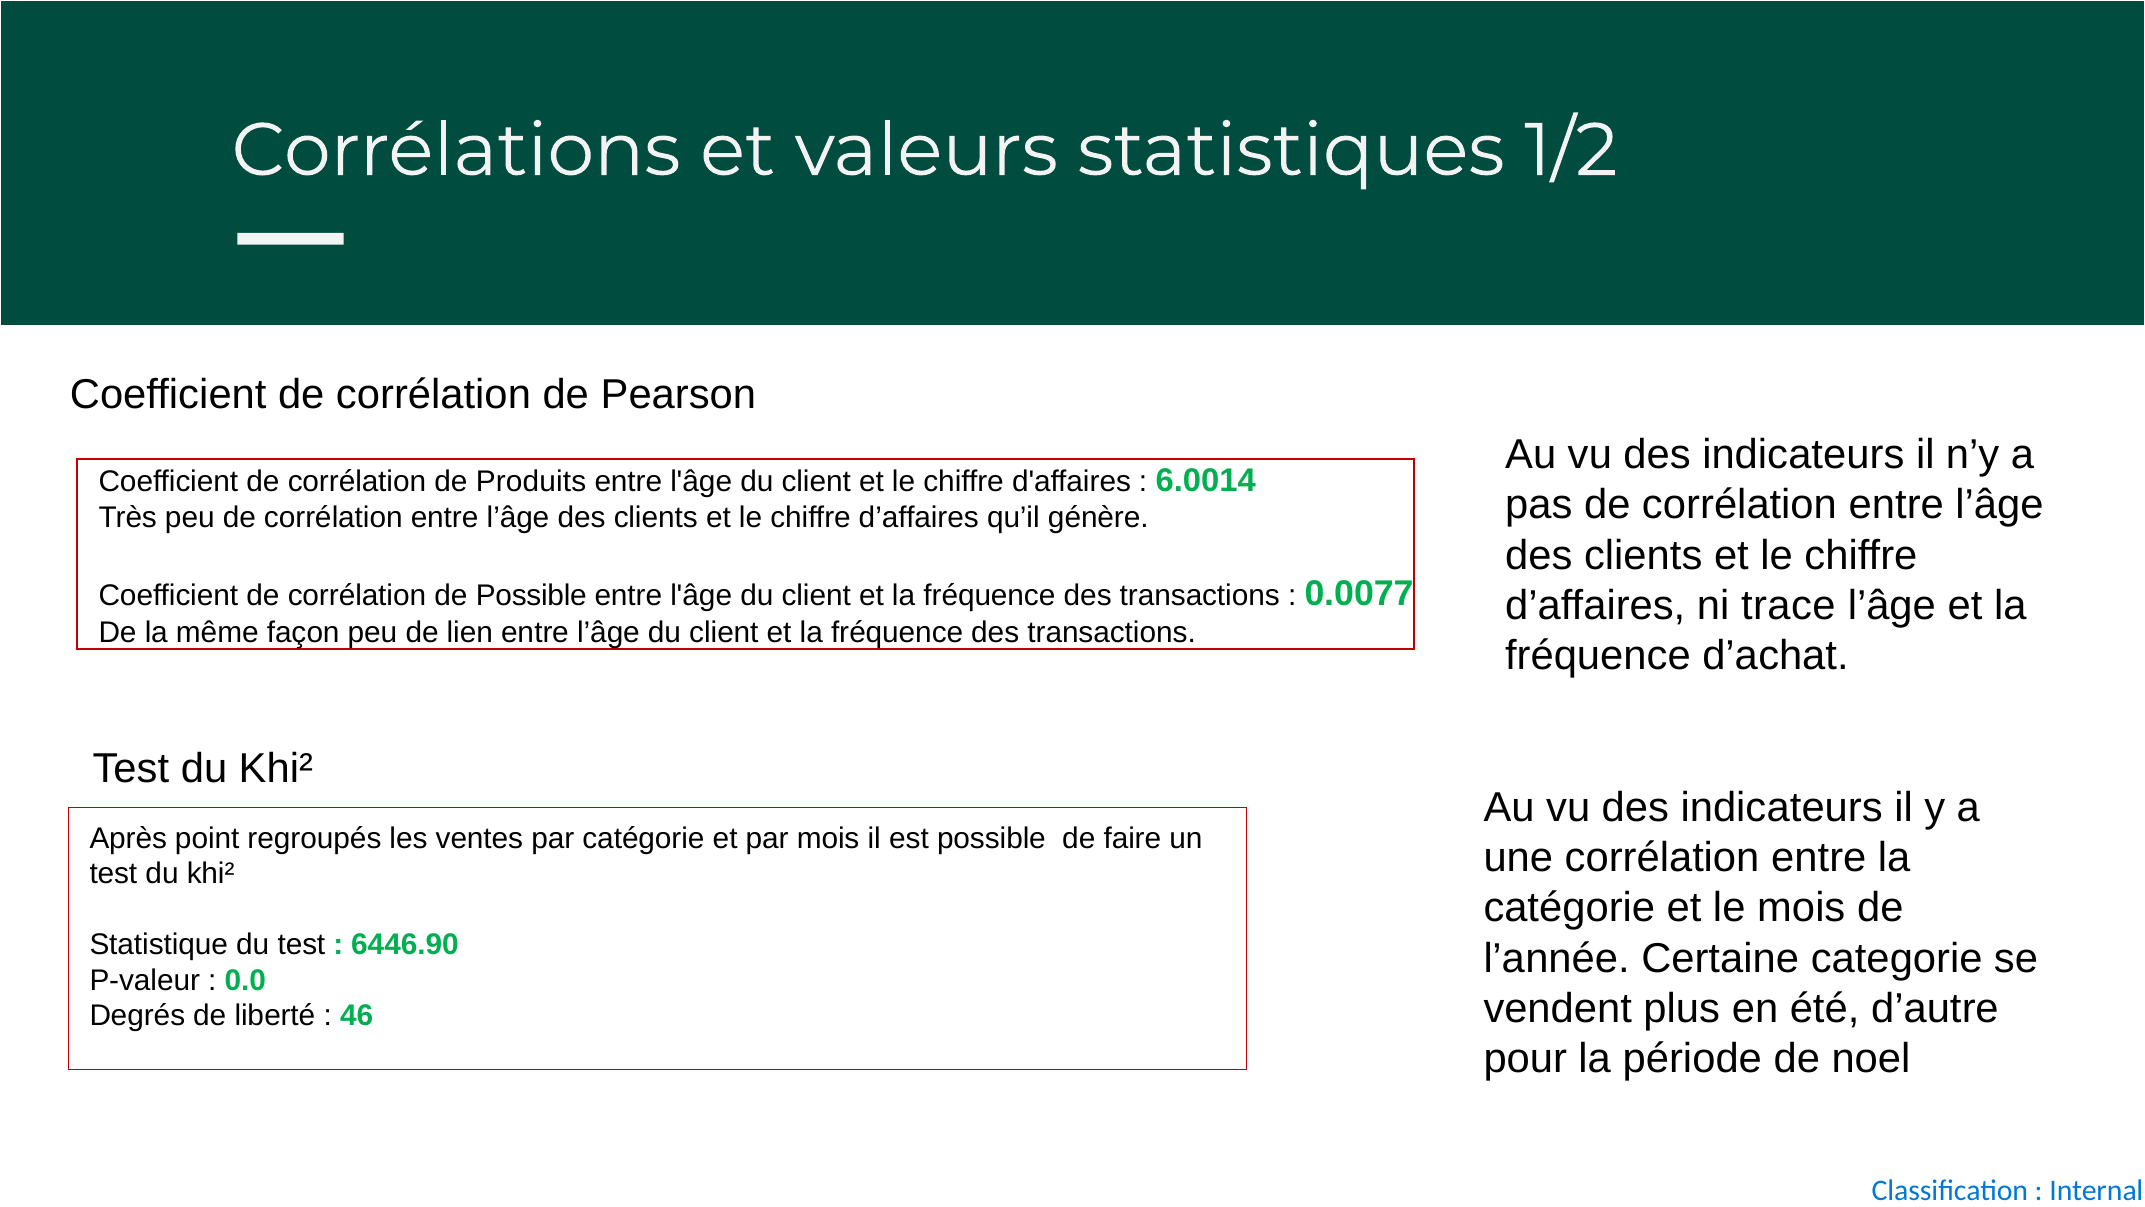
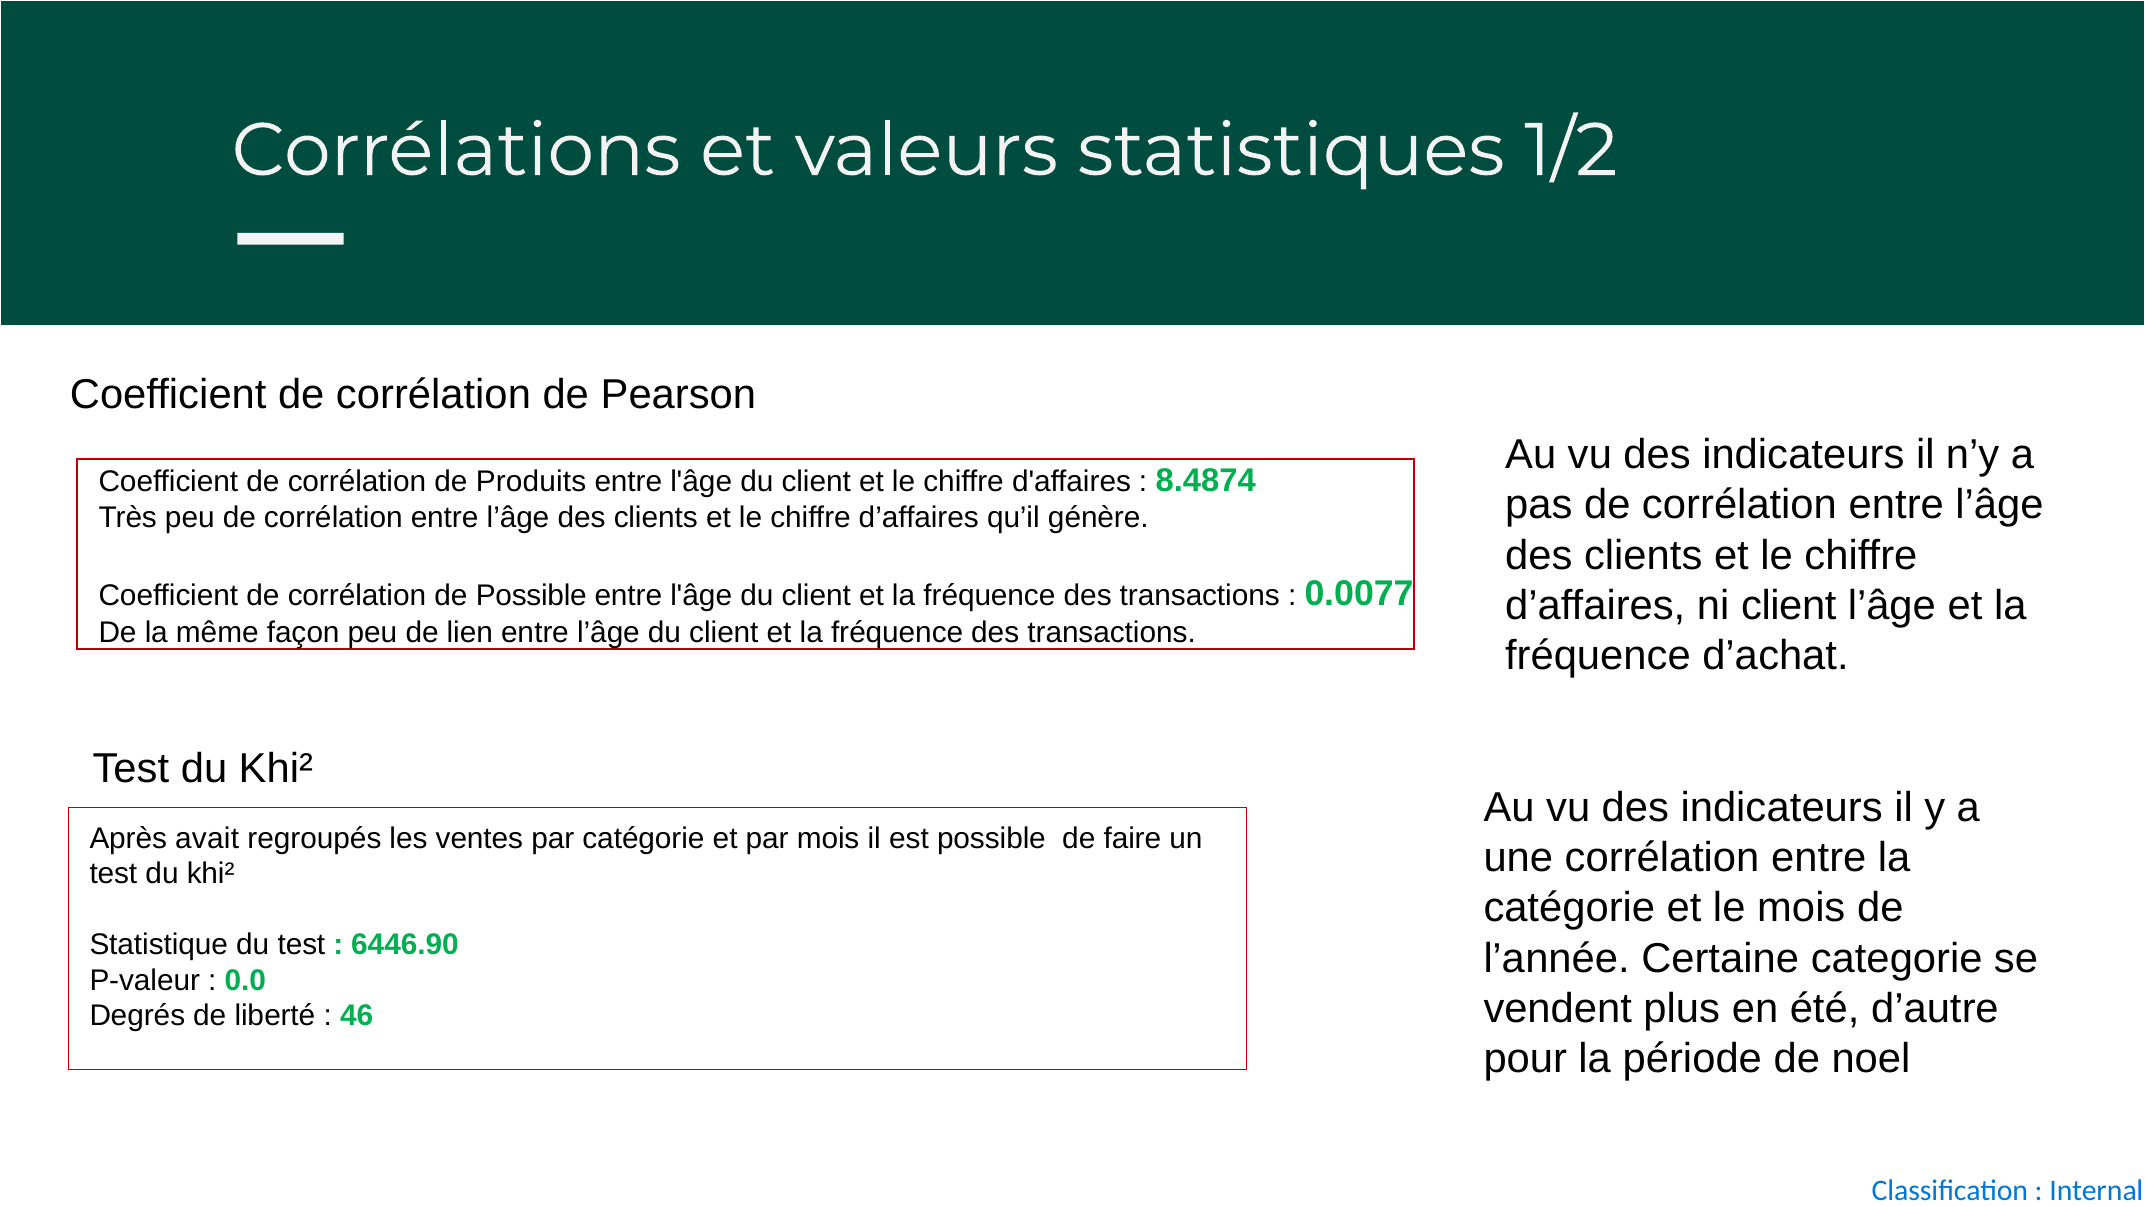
6.0014: 6.0014 -> 8.4874
ni trace: trace -> client
point: point -> avait
